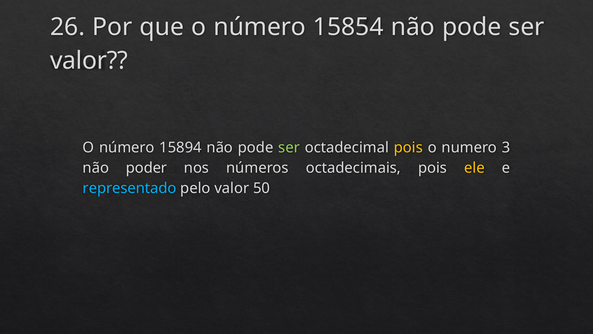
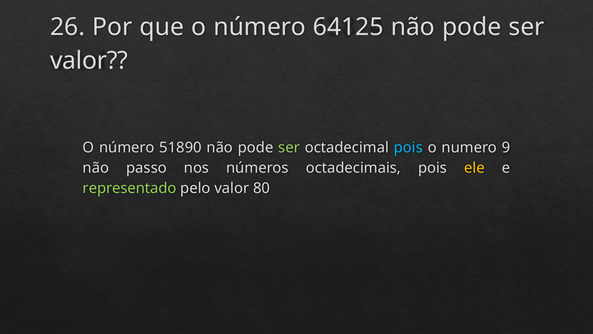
15854: 15854 -> 64125
15894: 15894 -> 51890
pois at (408, 147) colour: yellow -> light blue
3: 3 -> 9
poder: poder -> passo
representado colour: light blue -> light green
50: 50 -> 80
